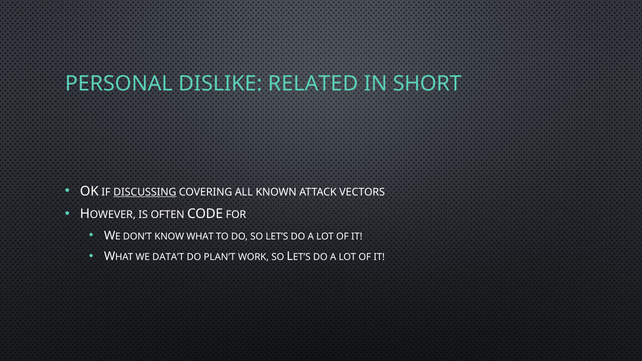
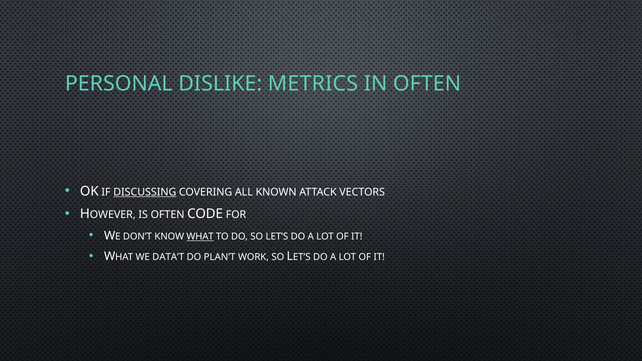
RELATED: RELATED -> METRICS
IN SHORT: SHORT -> OFTEN
WHAT underline: none -> present
